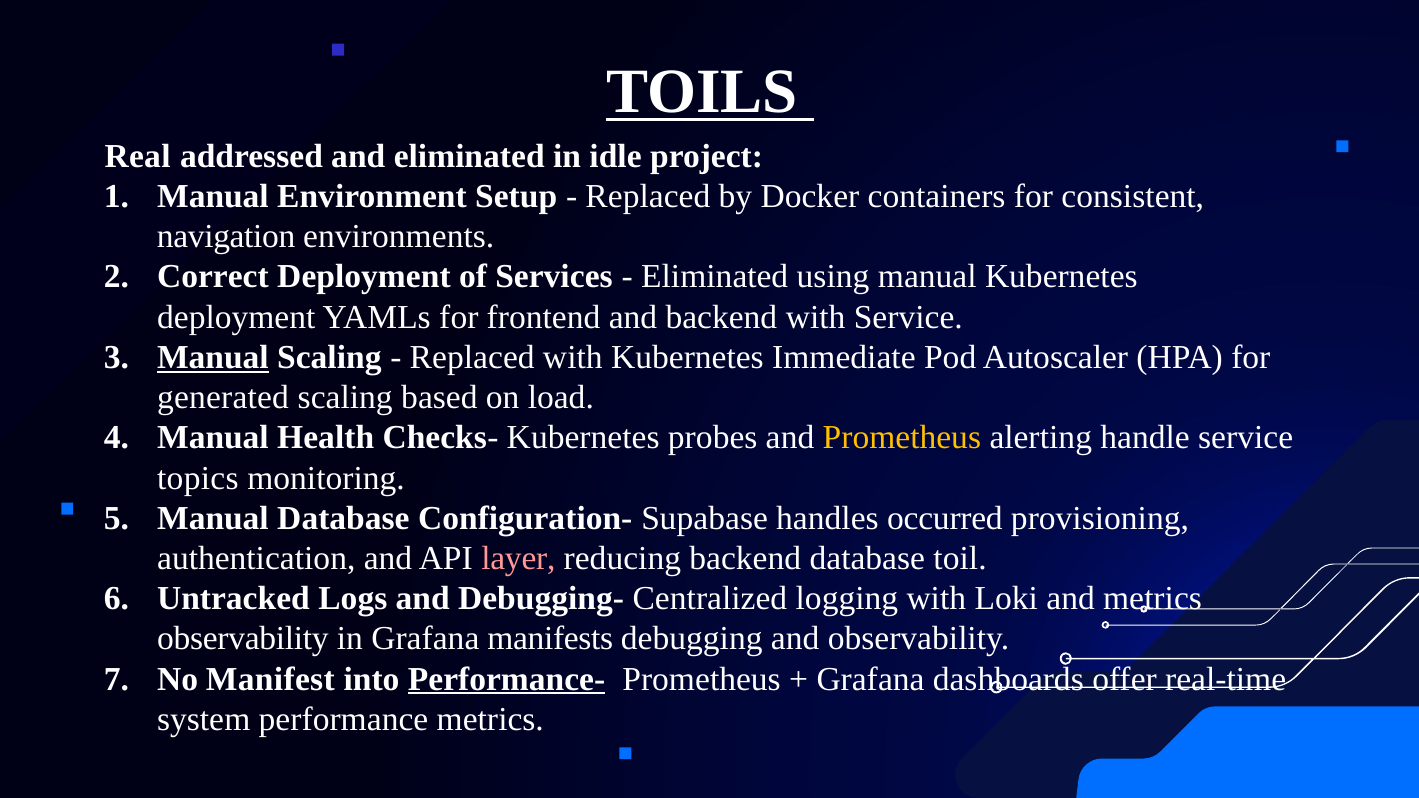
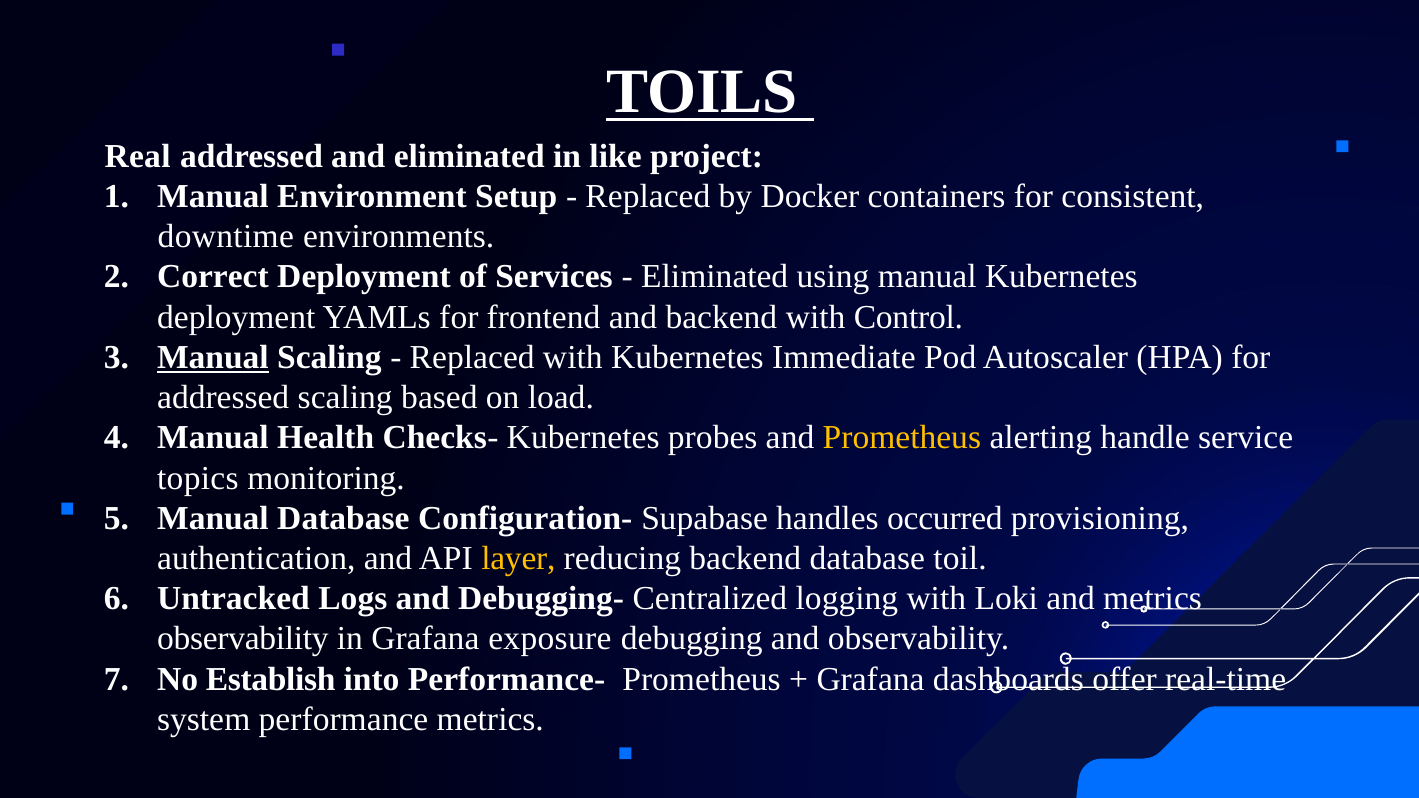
idle: idle -> like
navigation: navigation -> downtime
with Service: Service -> Control
generated at (223, 398): generated -> addressed
layer colour: pink -> yellow
manifests: manifests -> exposure
Manifest: Manifest -> Establish
Performance- underline: present -> none
